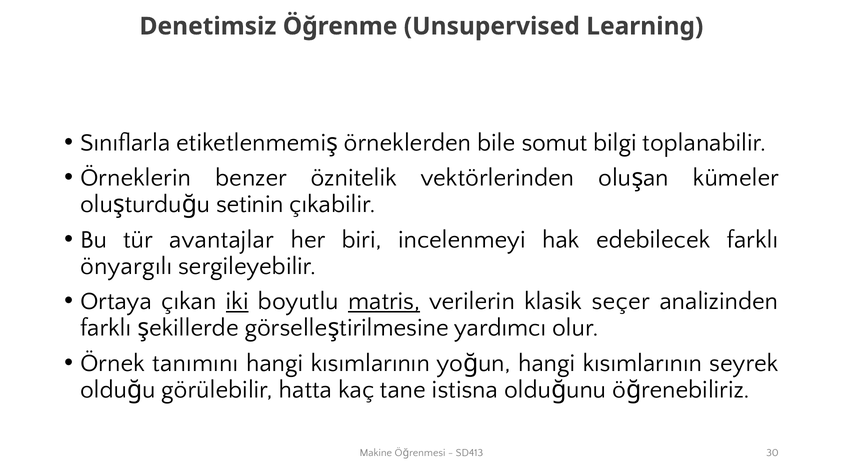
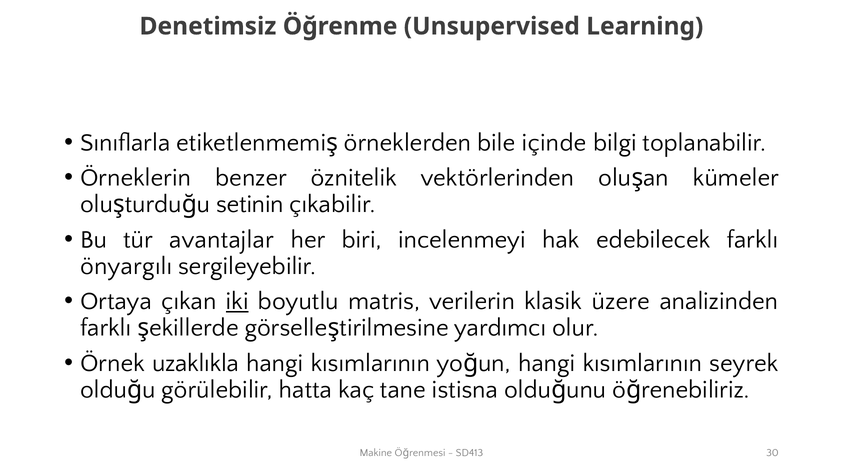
somut: somut -> içinde
matris underline: present -> none
seçer: seçer -> üzere
tanımını: tanımını -> uzaklıkla
